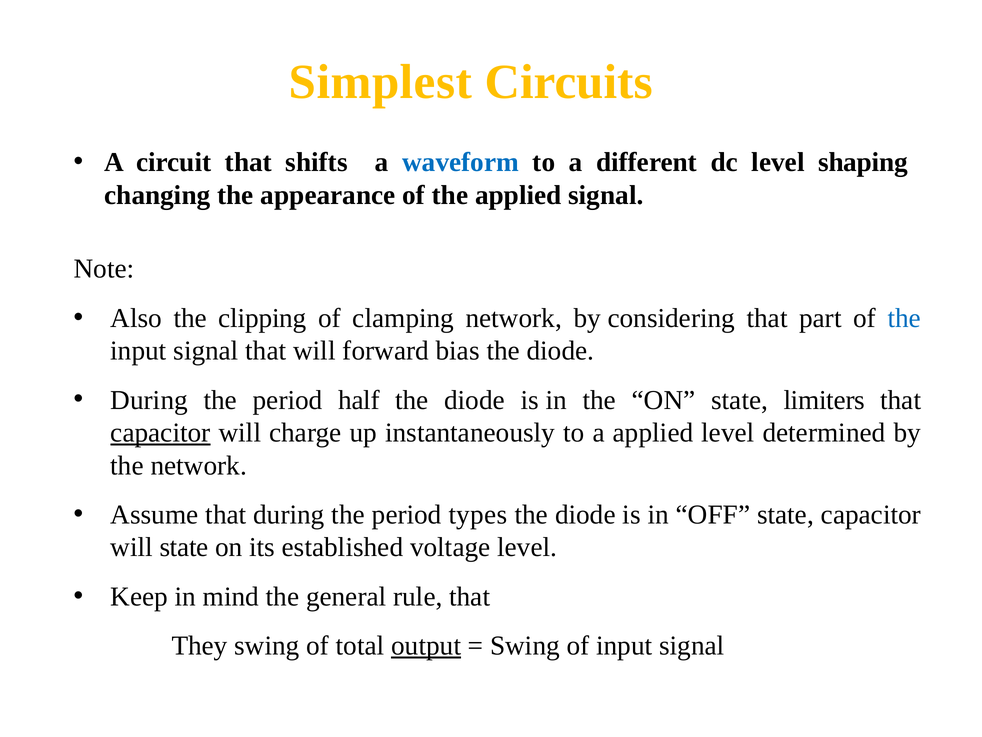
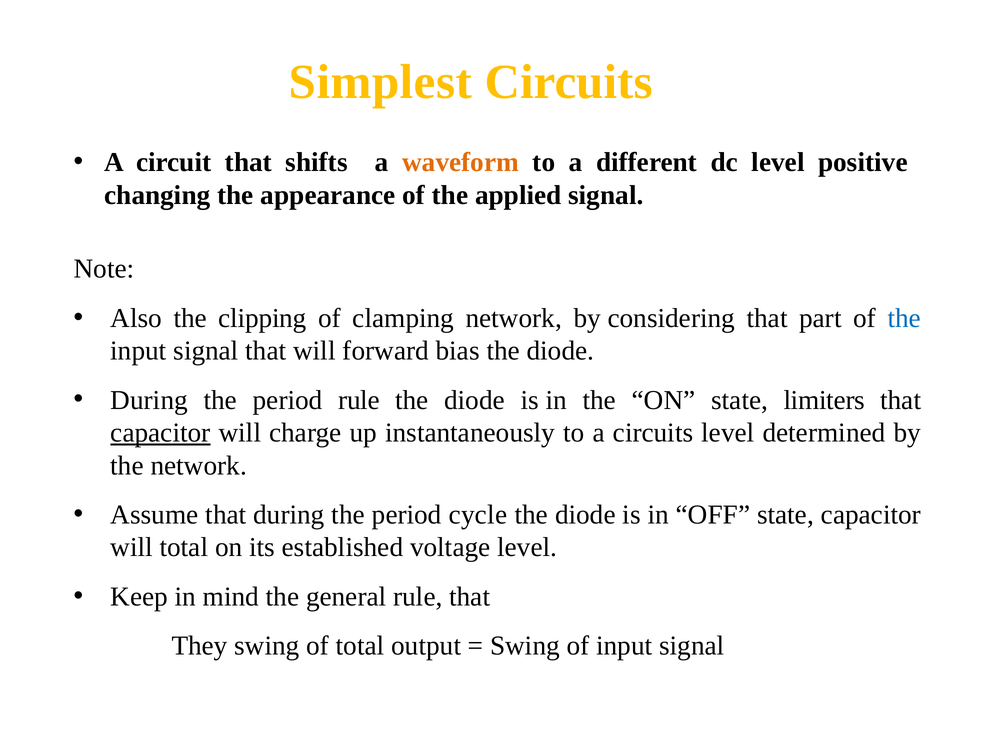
waveform colour: blue -> orange
shaping: shaping -> positive
period half: half -> rule
a applied: applied -> circuits
types: types -> cycle
will state: state -> total
output underline: present -> none
